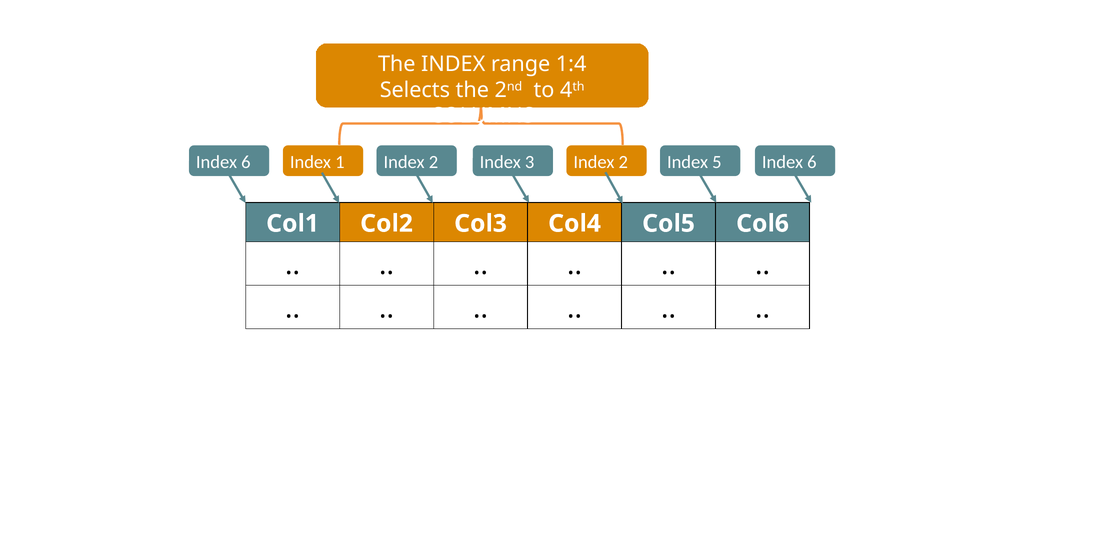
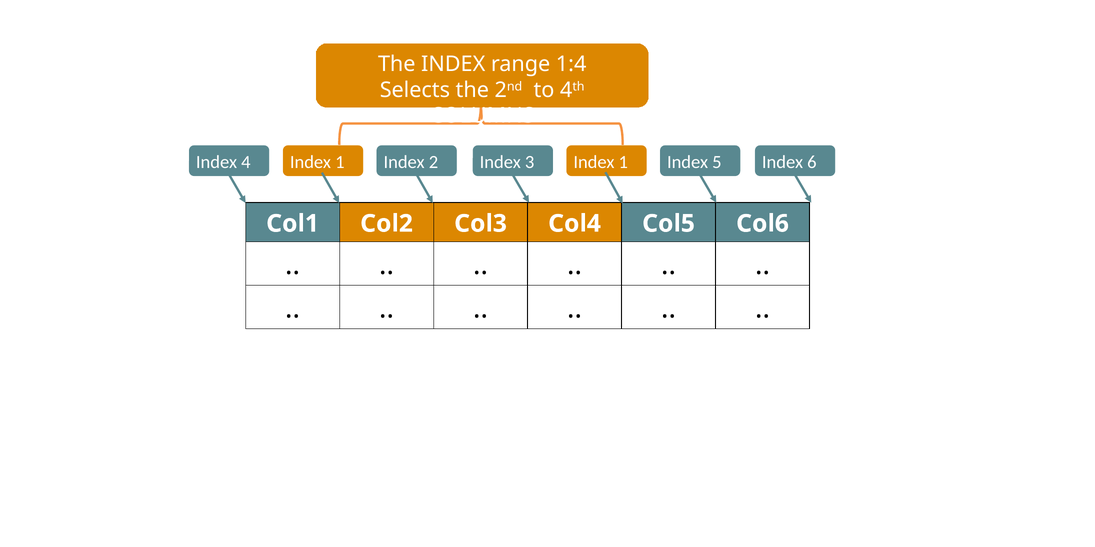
6 at (246, 162): 6 -> 4
2 Index 2: 2 -> 1
